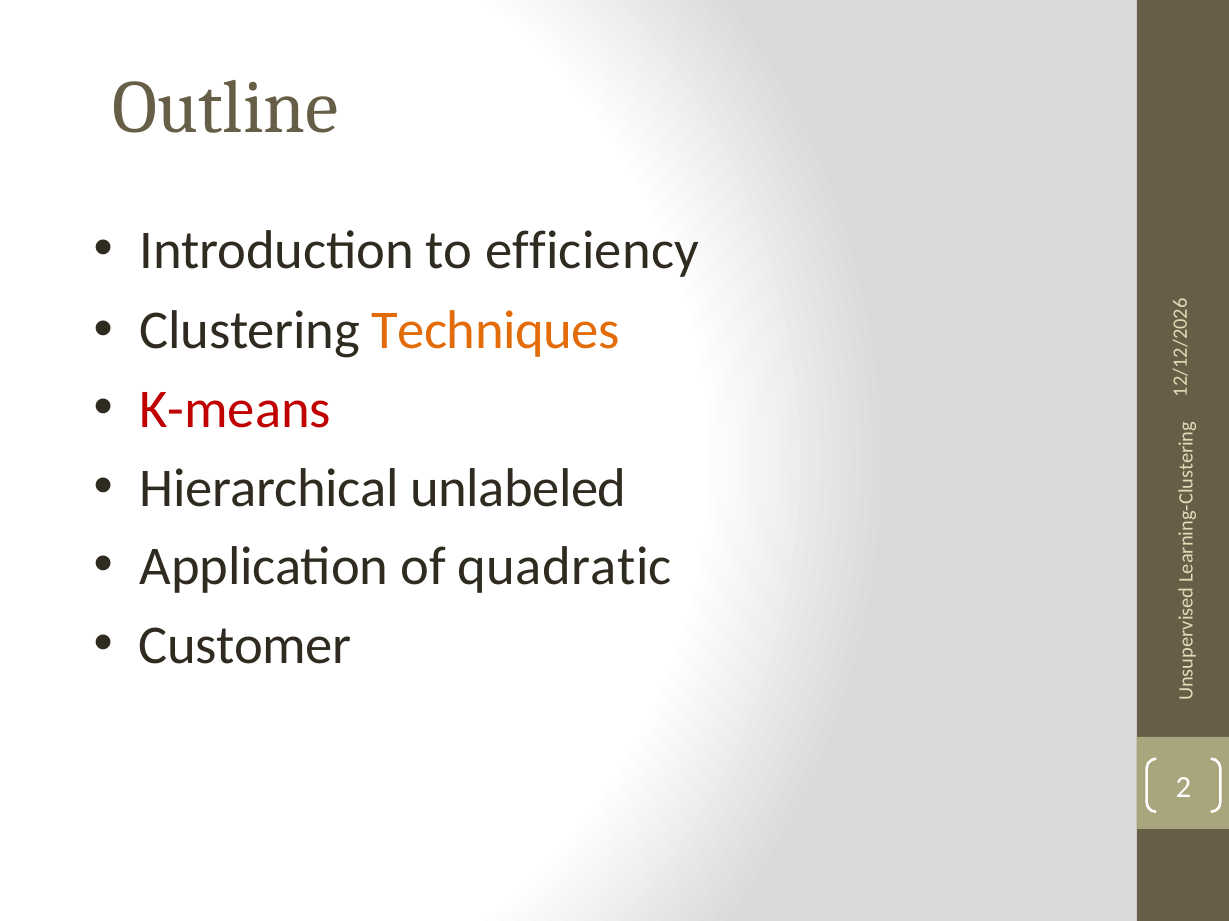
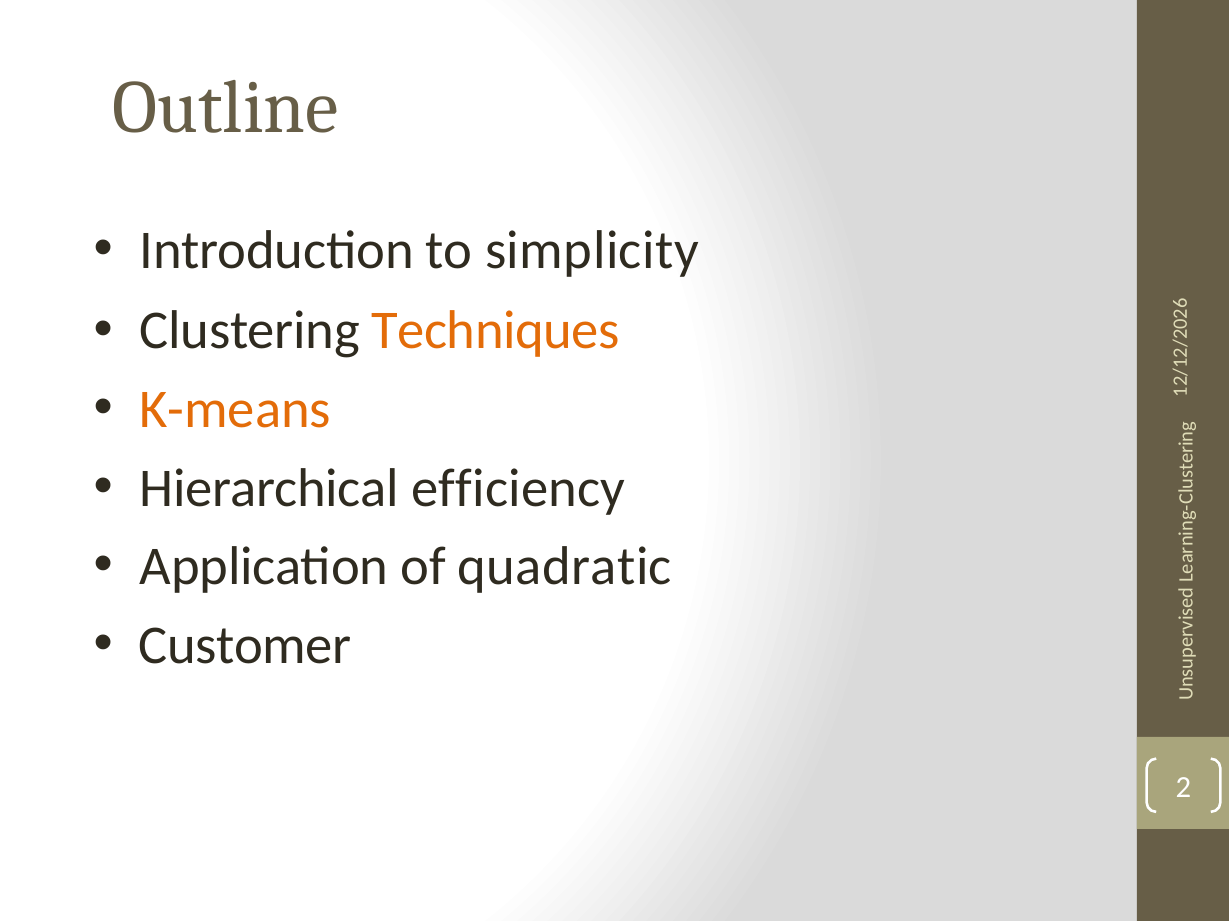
efficiency: efficiency -> simplicity
K-means colour: red -> orange
unlabeled: unlabeled -> efficiency
